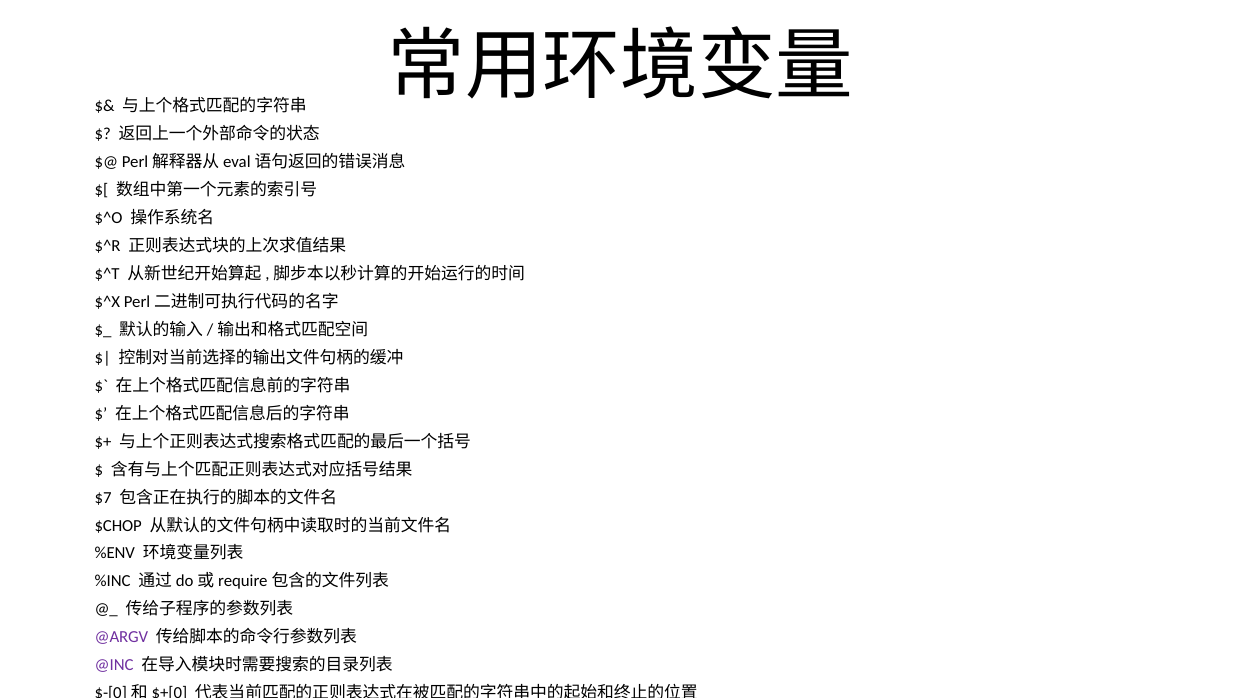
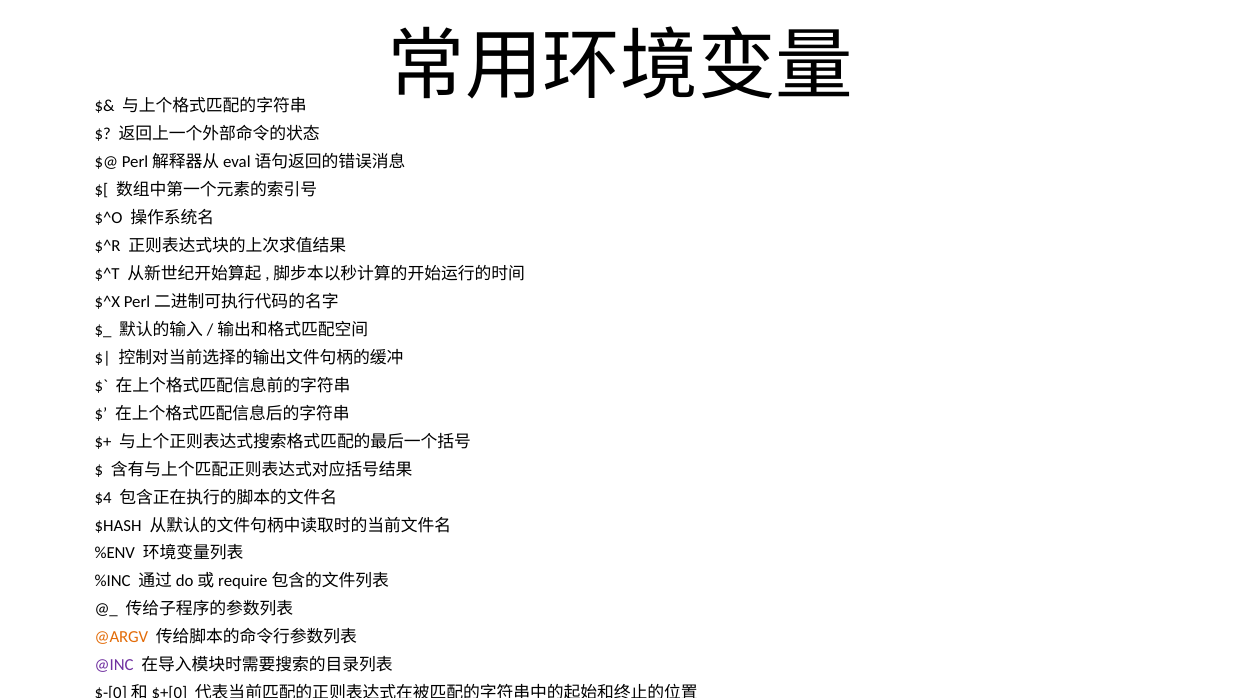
$7: $7 -> $4
$CHOP: $CHOP -> $HASH
@ARGV colour: purple -> orange
